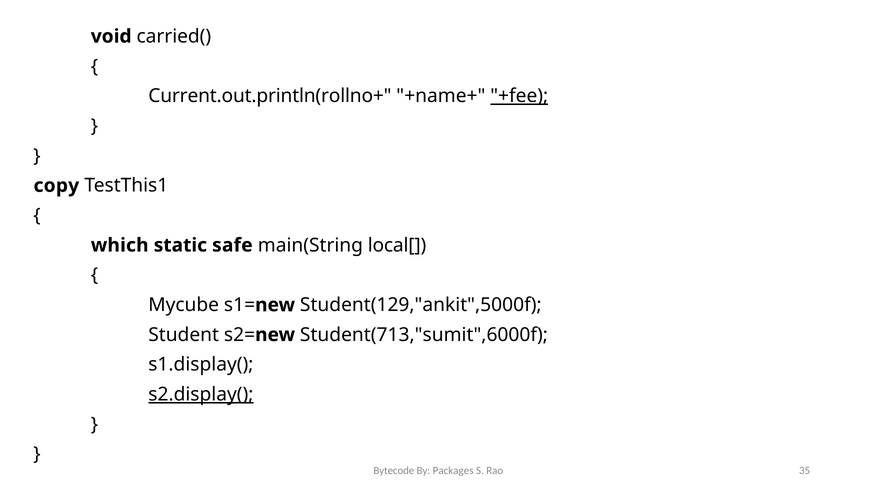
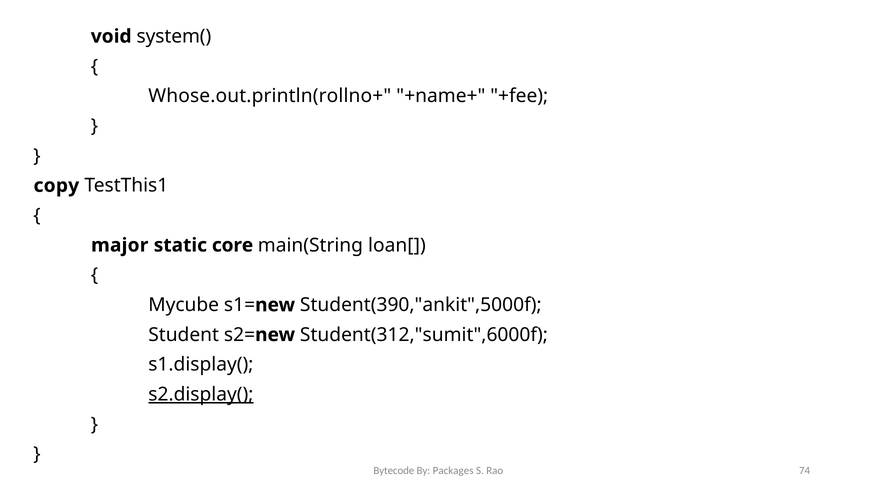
carried(: carried( -> system(
Current.out.println(rollno+: Current.out.println(rollno+ -> Whose.out.println(rollno+
+fee underline: present -> none
which: which -> major
safe: safe -> core
local[: local[ -> loan[
Student(129,"ankit",5000f: Student(129,"ankit",5000f -> Student(390,"ankit",5000f
Student(713,"sumit",6000f: Student(713,"sumit",6000f -> Student(312,"sumit",6000f
35: 35 -> 74
